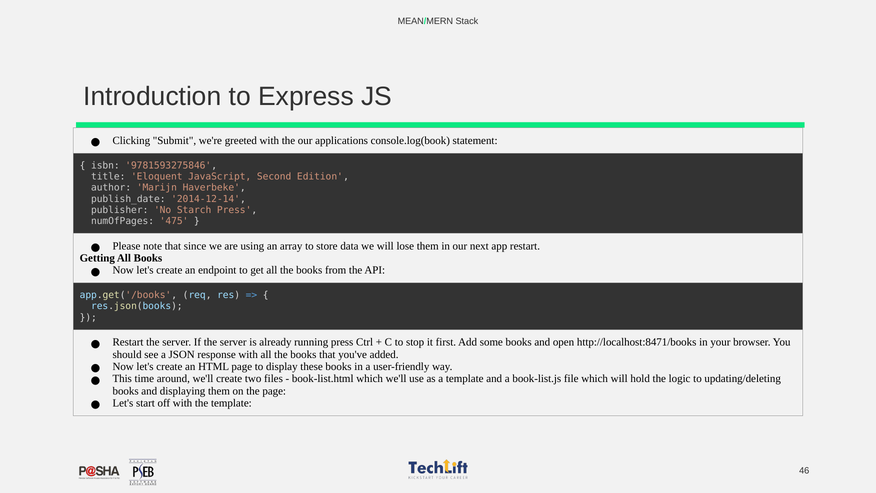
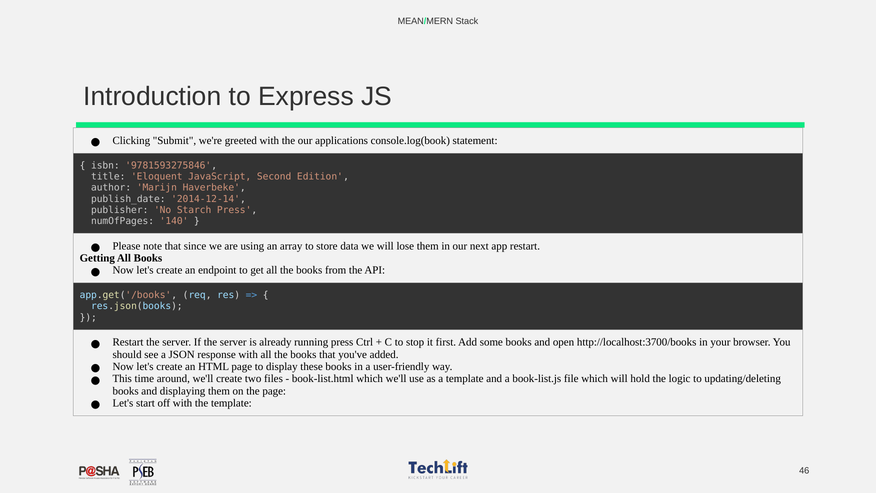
475: 475 -> 140
http://localhost:8471/books: http://localhost:8471/books -> http://localhost:3700/books
